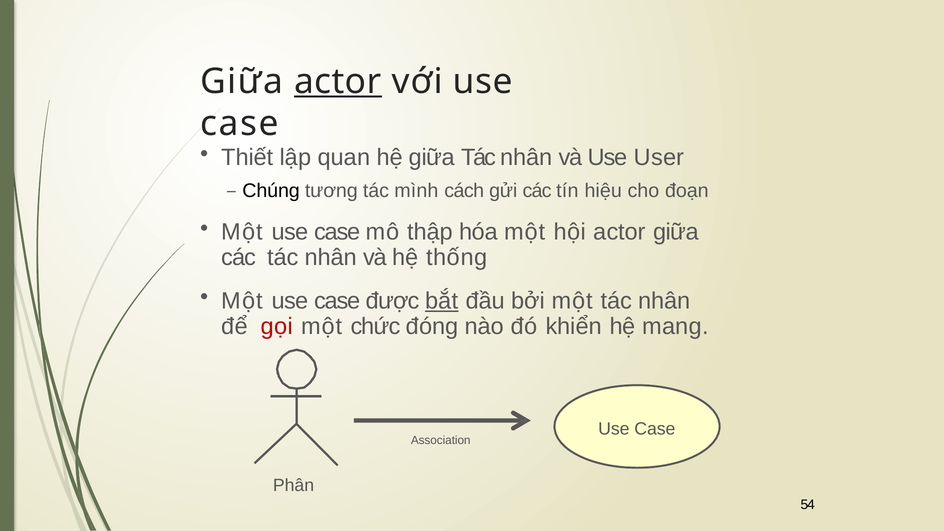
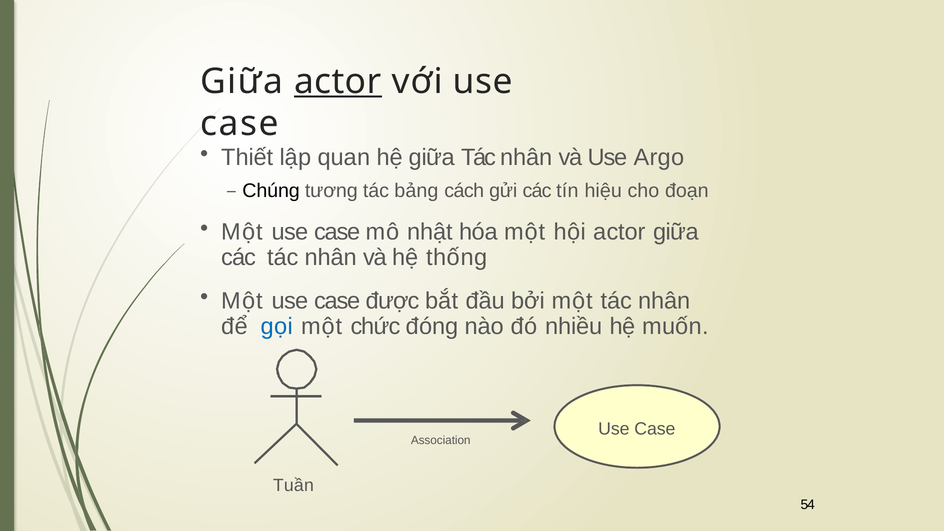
User: User -> Argo
mình: mình -> bảng
thập: thập -> nhật
bắt underline: present -> none
gọi colour: red -> blue
khiển: khiển -> nhiều
mang: mang -> muốn
Phân: Phân -> Tuần
